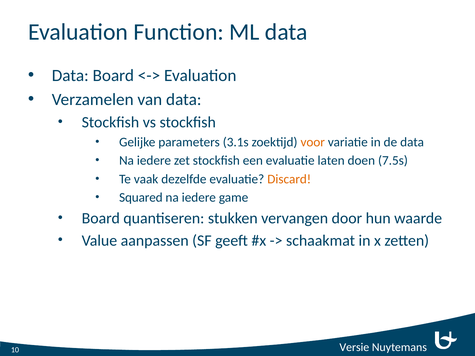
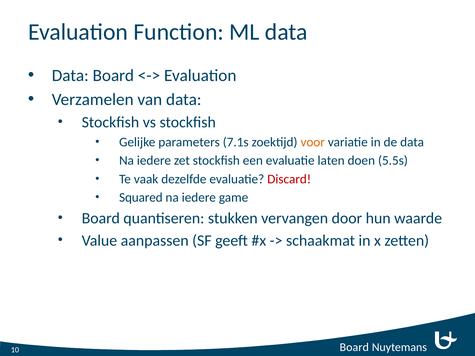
3.1s: 3.1s -> 7.1s
7.5s: 7.5s -> 5.5s
Discard colour: orange -> red
Versie at (354, 348): Versie -> Board
